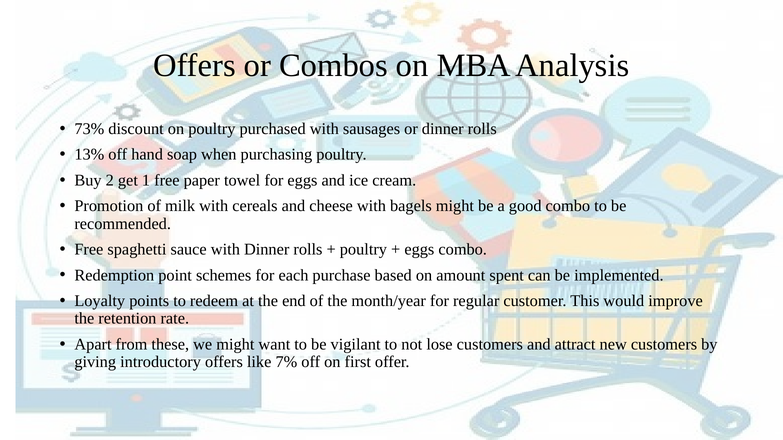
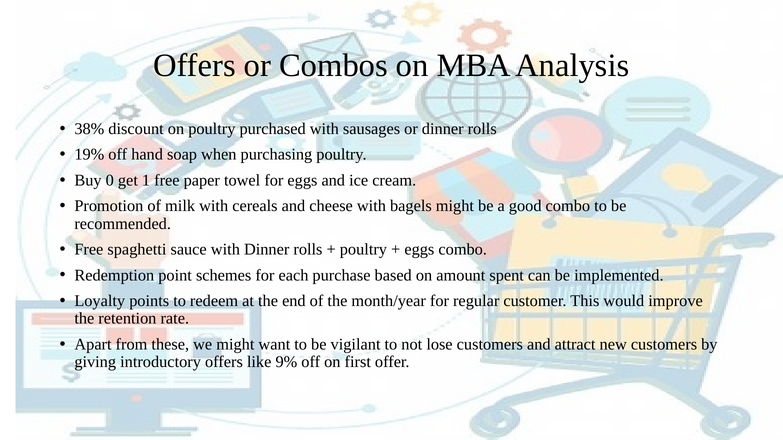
73%: 73% -> 38%
13%: 13% -> 19%
2: 2 -> 0
7%: 7% -> 9%
